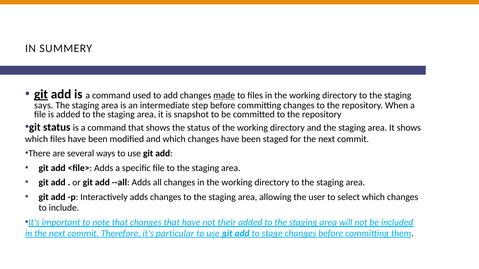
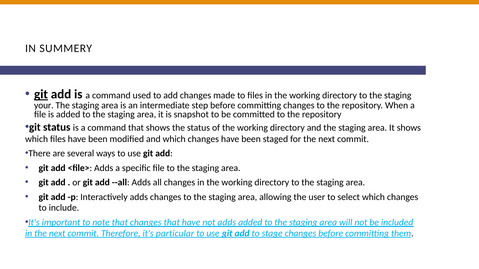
made underline: present -> none
says: says -> your
not their: their -> adds
